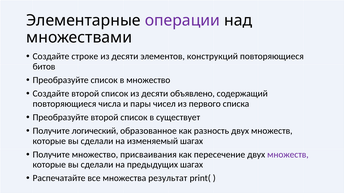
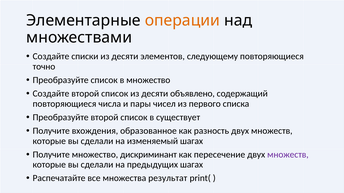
операции colour: purple -> orange
строке: строке -> списки
конструкций: конструкций -> следующему
битов: битов -> точно
логический: логический -> вхождения
присваивания: присваивания -> дискриминант
